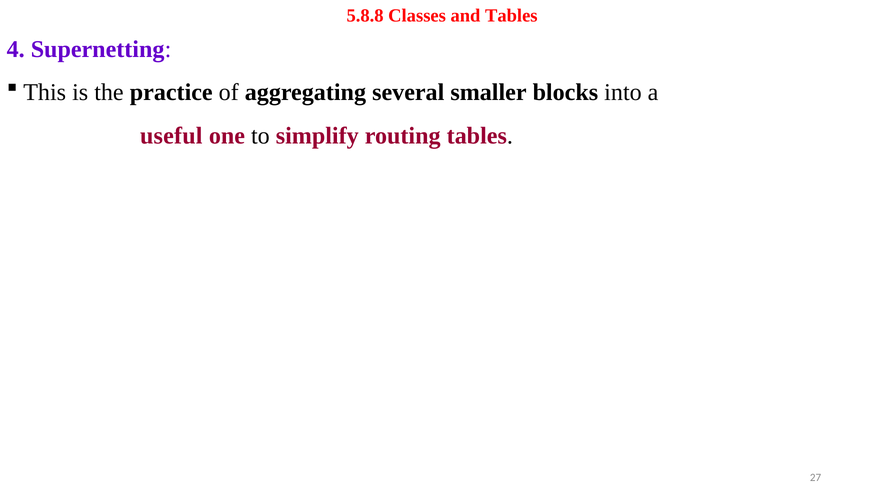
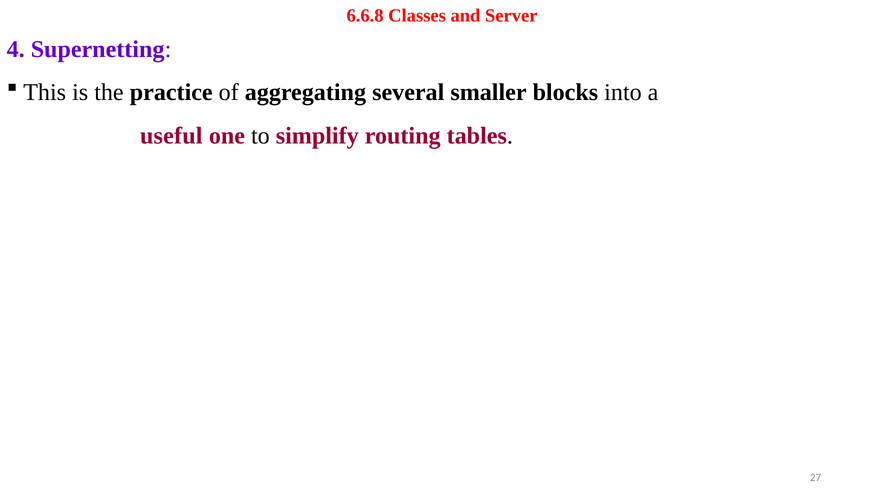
5.8.8: 5.8.8 -> 6.6.8
and Tables: Tables -> Server
